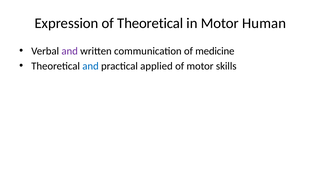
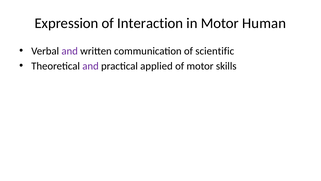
of Theoretical: Theoretical -> Interaction
medicine: medicine -> scientific
and at (91, 66) colour: blue -> purple
